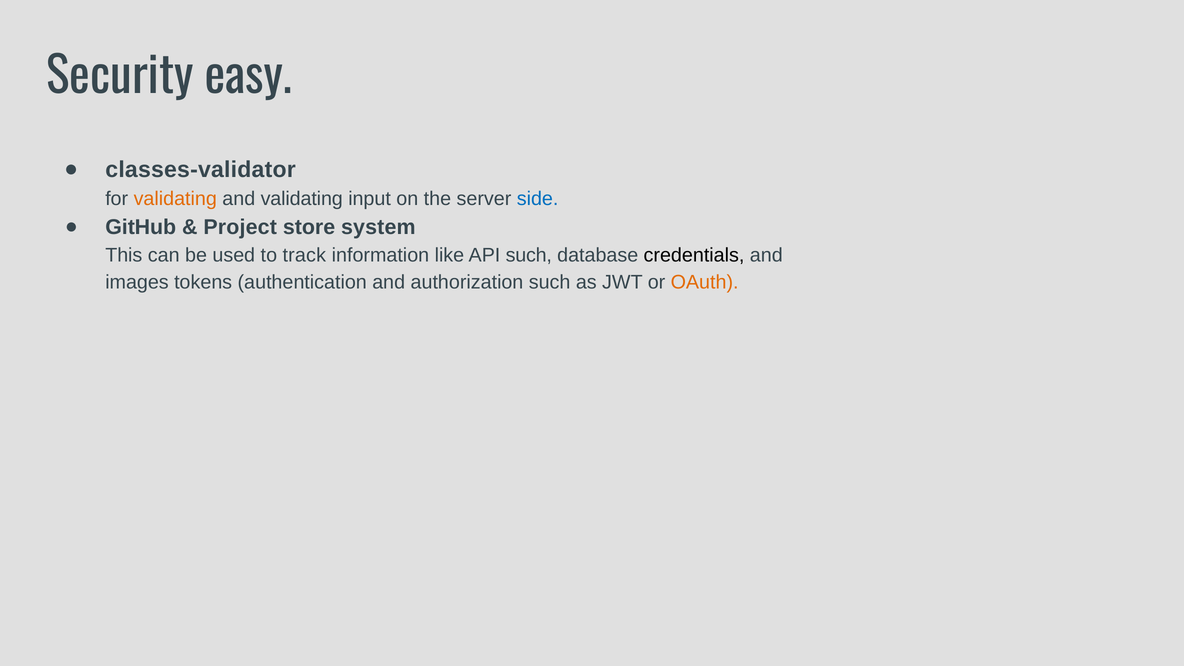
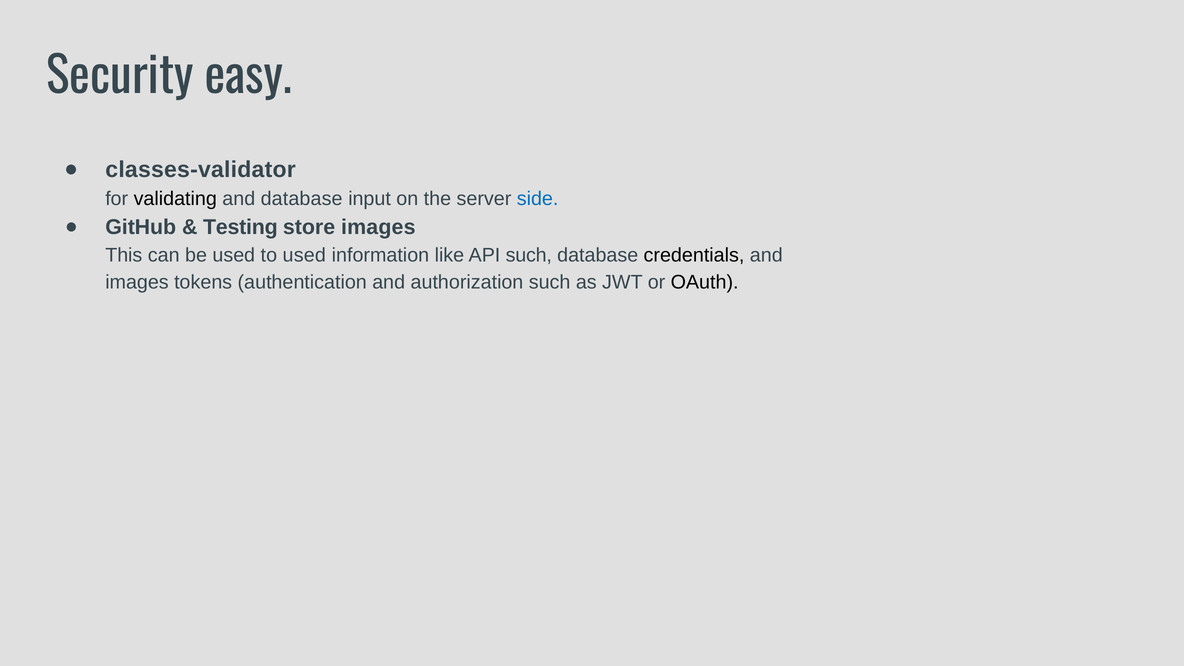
validating at (175, 199) colour: orange -> black
and validating: validating -> database
Project: Project -> Testing
store system: system -> images
to track: track -> used
OAuth colour: orange -> black
